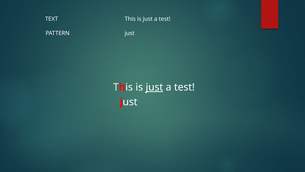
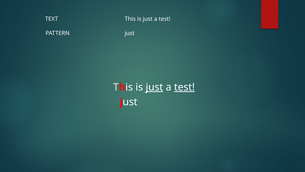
test at (184, 87) underline: none -> present
